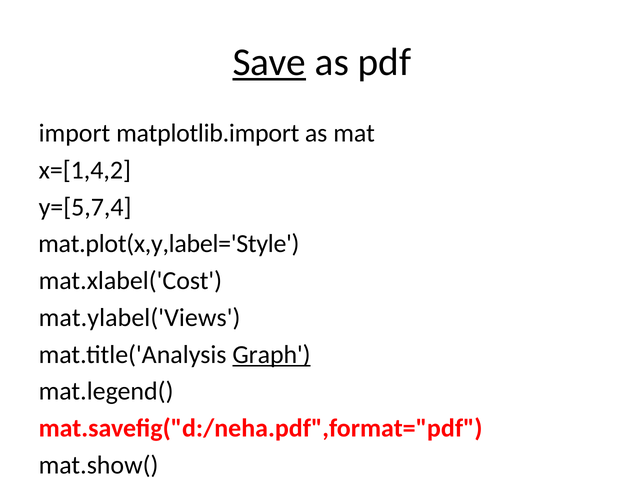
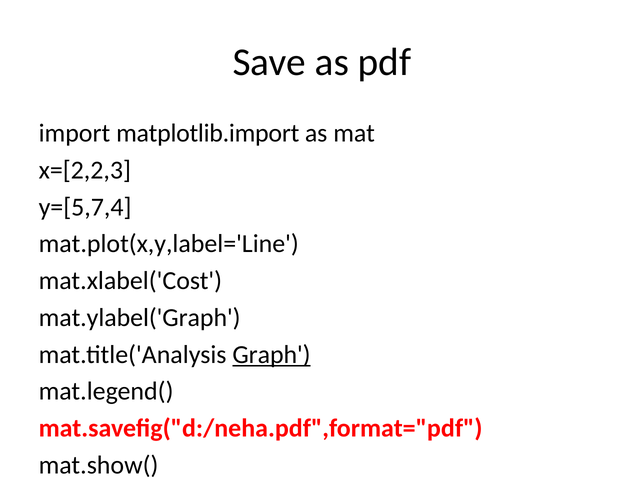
Save underline: present -> none
x=[1,4,2: x=[1,4,2 -> x=[2,2,3
mat.plot(x,y,label='Style: mat.plot(x,y,label='Style -> mat.plot(x,y,label='Line
mat.ylabel('Views: mat.ylabel('Views -> mat.ylabel('Graph
